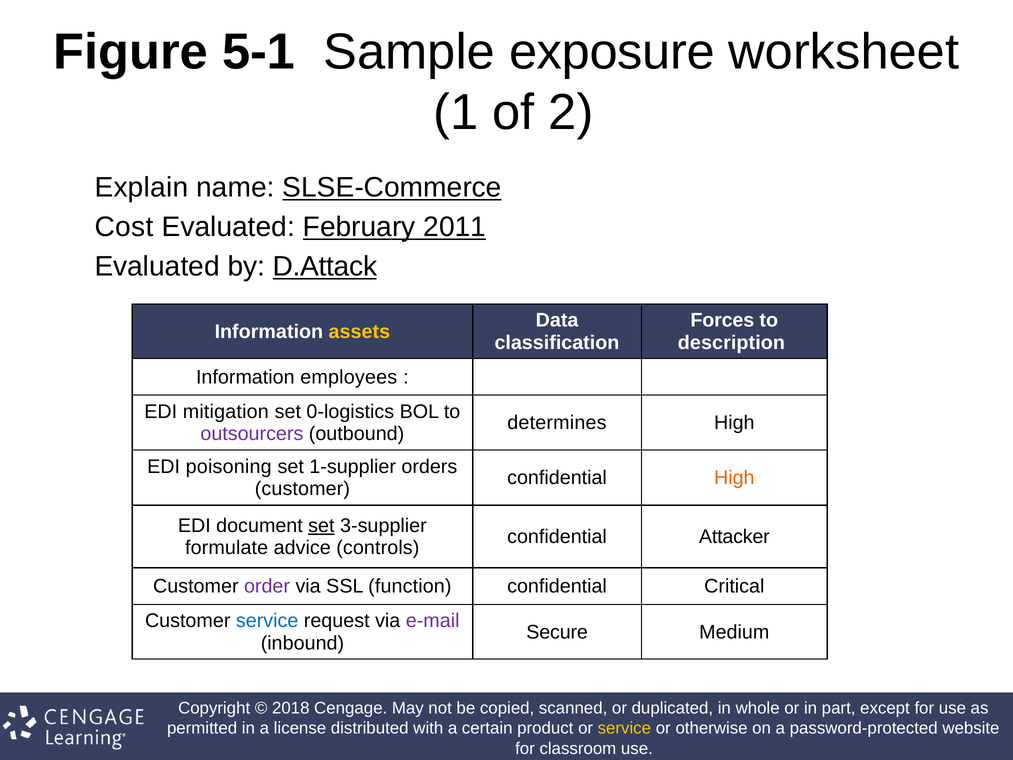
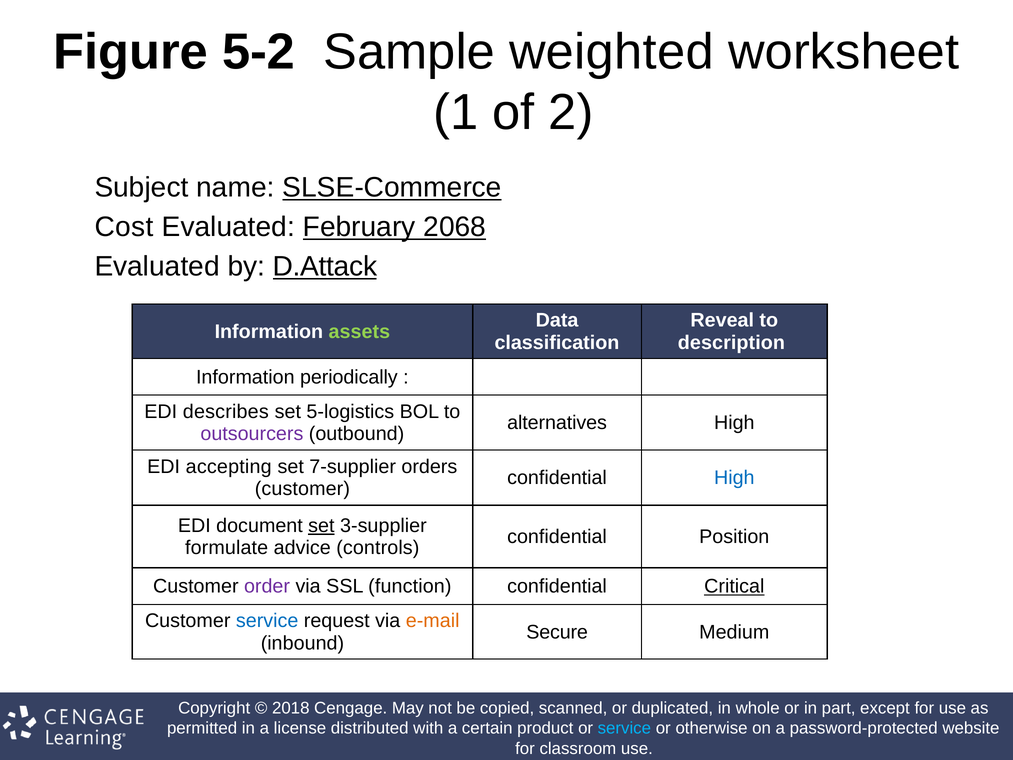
5-1: 5-1 -> 5-2
exposure: exposure -> weighted
Explain: Explain -> Subject
2011: 2011 -> 2068
Forces: Forces -> Reveal
assets colour: yellow -> light green
employees: employees -> periodically
mitigation: mitigation -> describes
0-logistics: 0-logistics -> 5-logistics
determines: determines -> alternatives
poisoning: poisoning -> accepting
1-supplier: 1-supplier -> 7-supplier
High at (734, 478) colour: orange -> blue
Attacker: Attacker -> Position
Critical underline: none -> present
e-mail colour: purple -> orange
service at (624, 728) colour: yellow -> light blue
